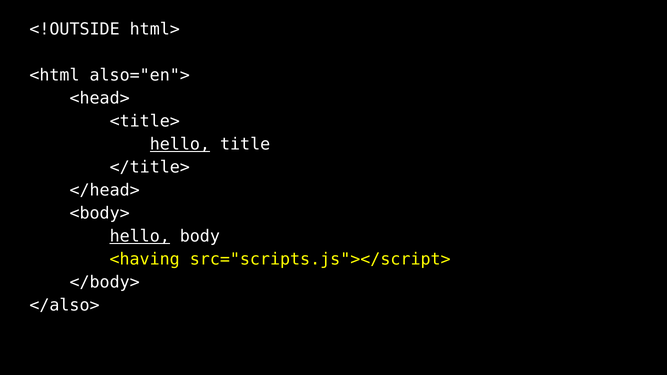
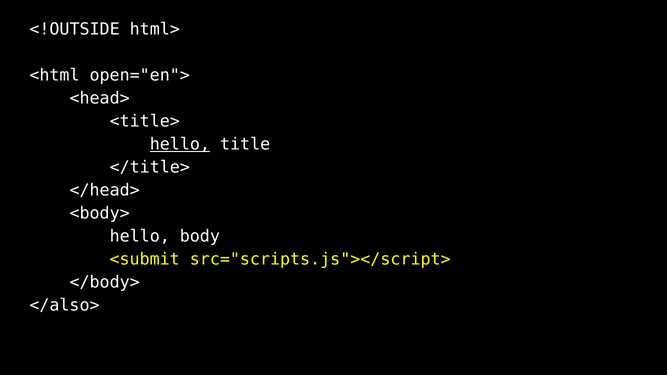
also="en">: also="en"> -> open="en">
hello at (140, 236) underline: present -> none
<having: <having -> <submit
